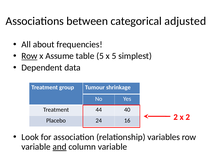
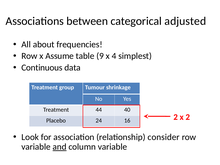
Row at (29, 56) underline: present -> none
table 5: 5 -> 9
x 5: 5 -> 4
Dependent: Dependent -> Continuous
variables: variables -> consider
